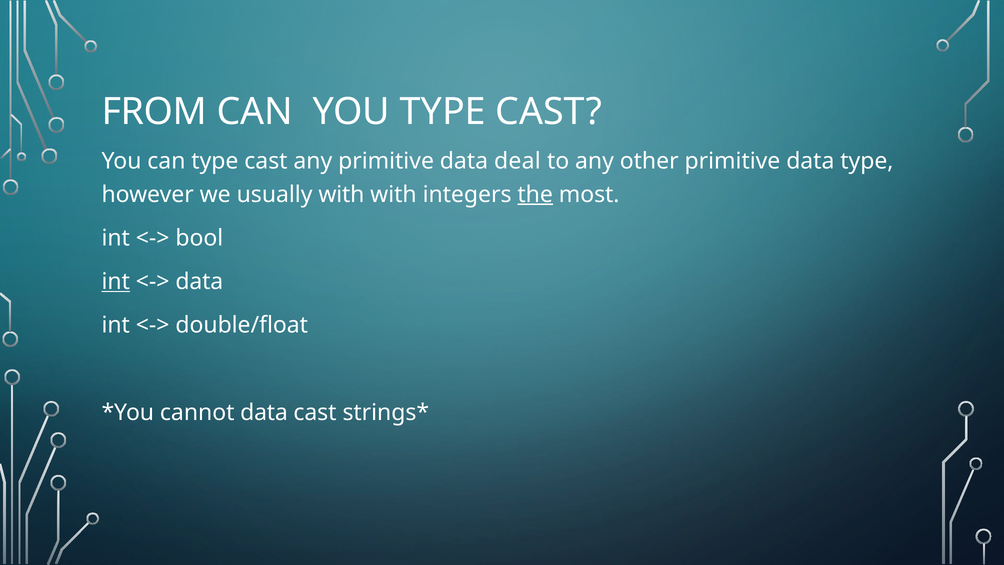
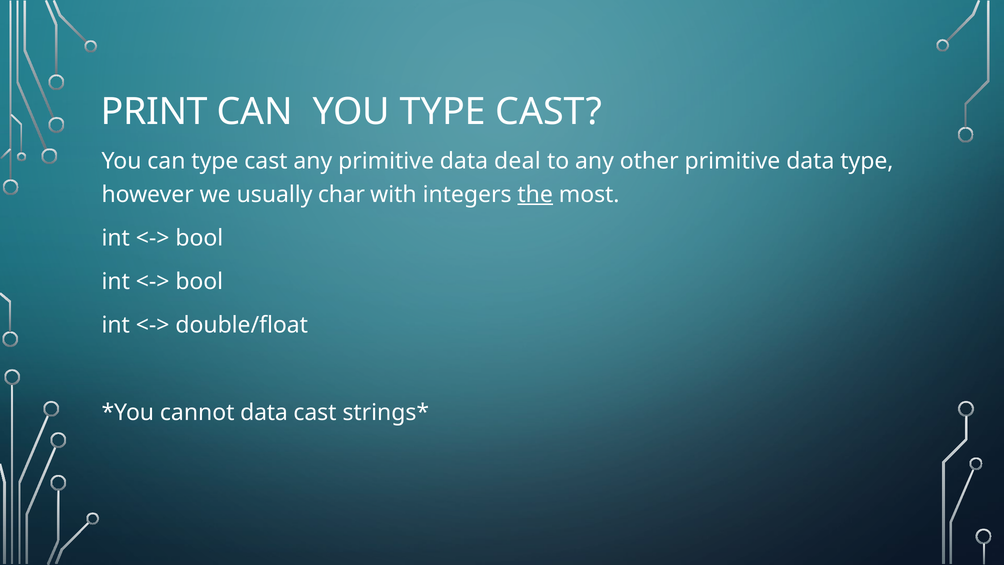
FROM: FROM -> PRINT
usually with: with -> char
int at (116, 282) underline: present -> none
data at (199, 282): data -> bool
